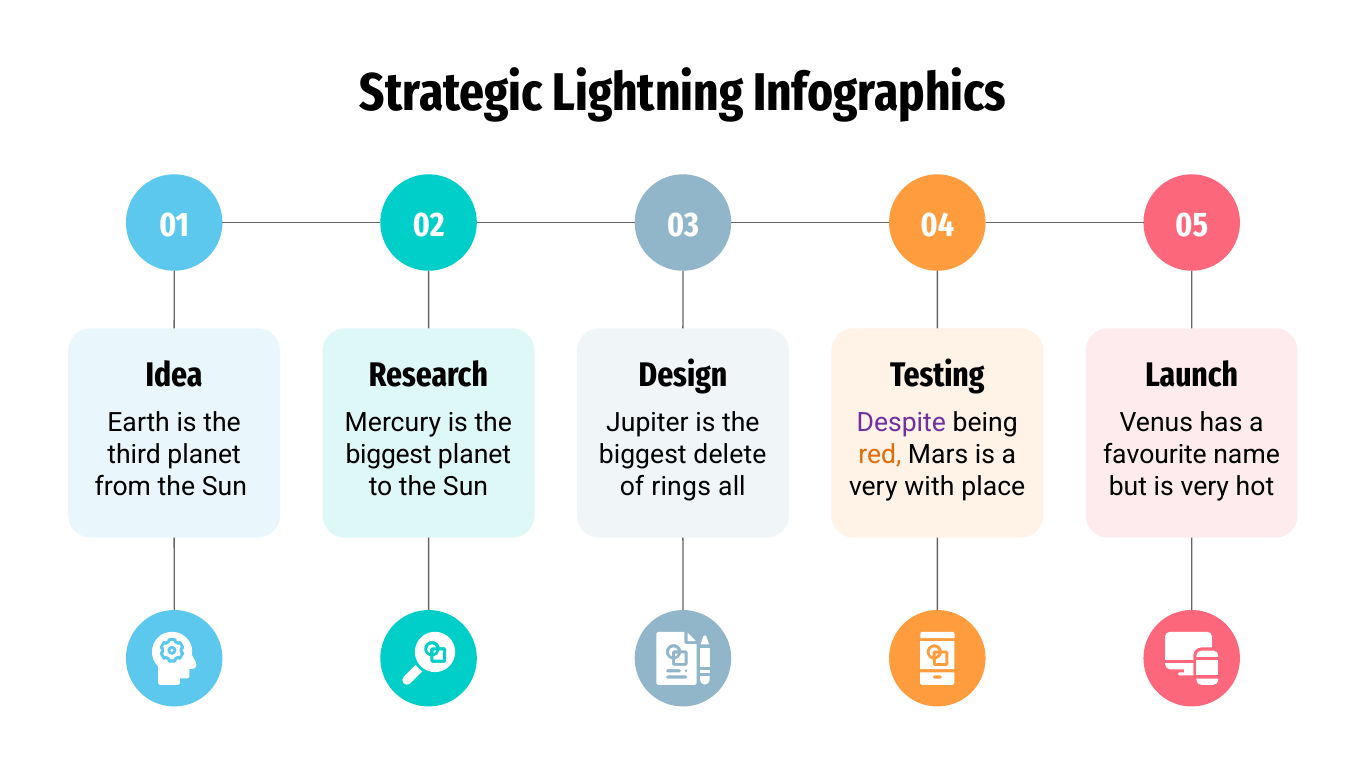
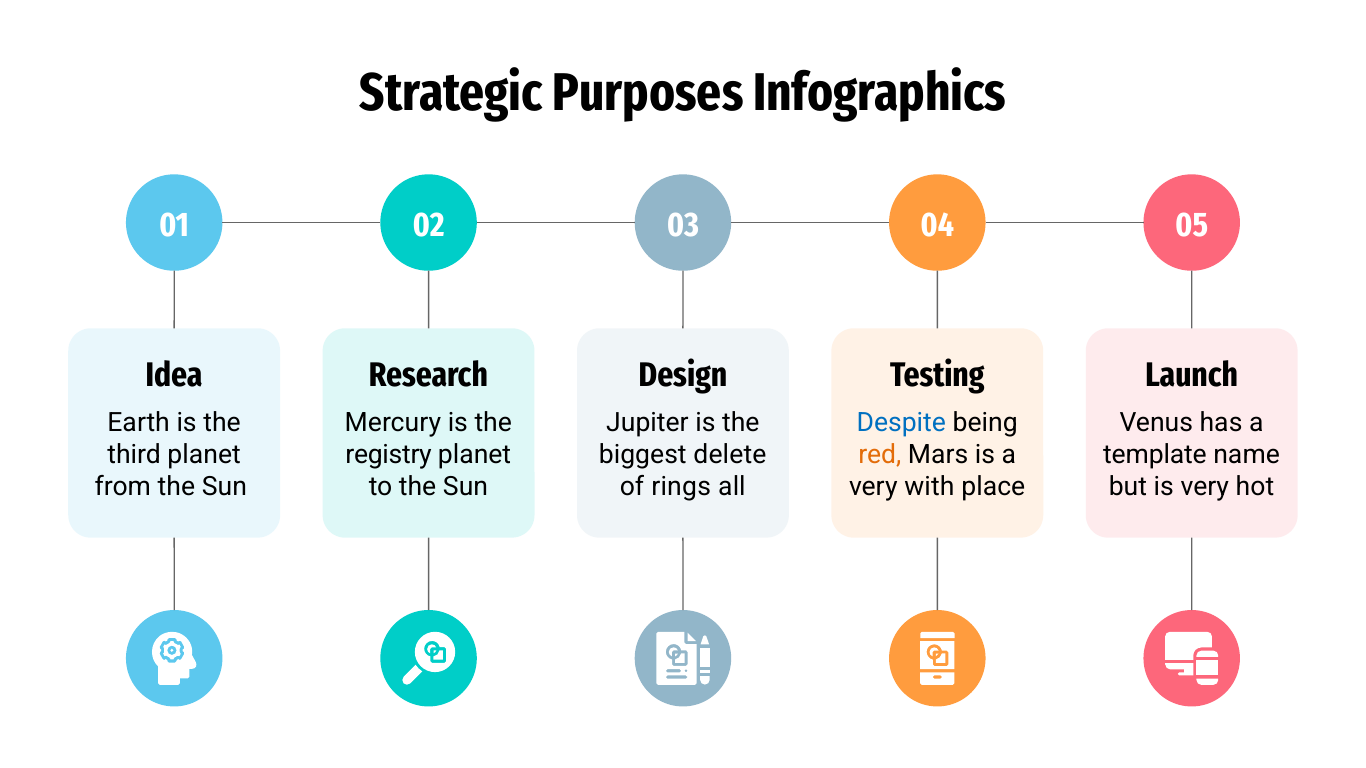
Lightning: Lightning -> Purposes
Despite colour: purple -> blue
biggest at (389, 455): biggest -> registry
favourite: favourite -> template
